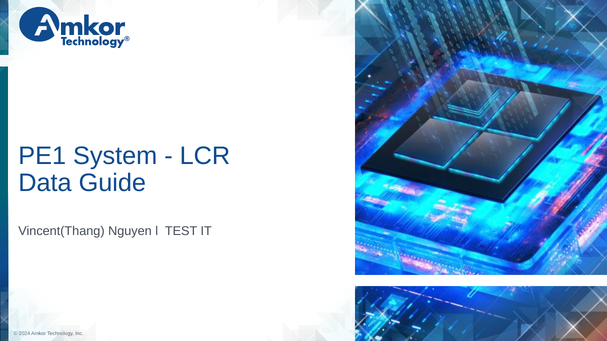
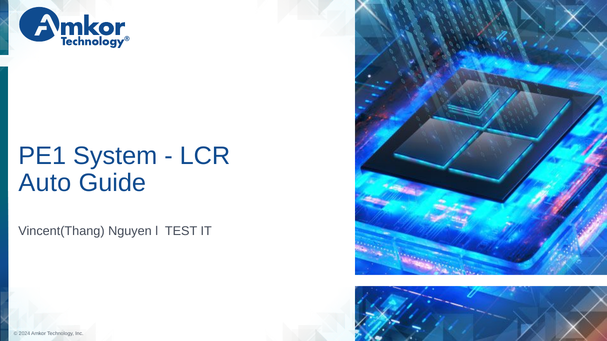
Data: Data -> Auto
